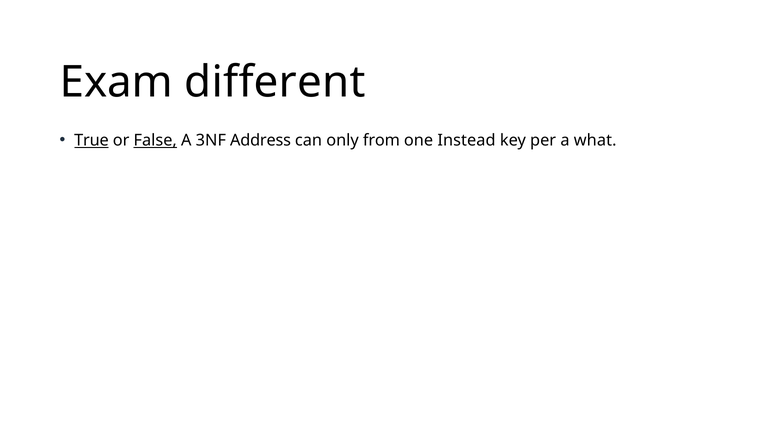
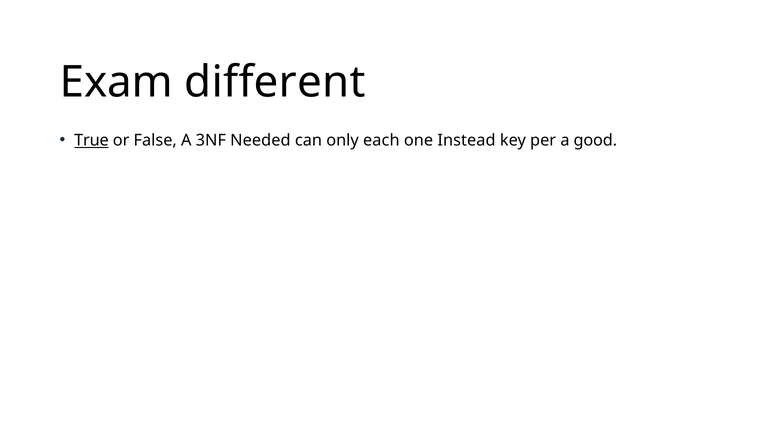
False underline: present -> none
Address: Address -> Needed
from: from -> each
what: what -> good
